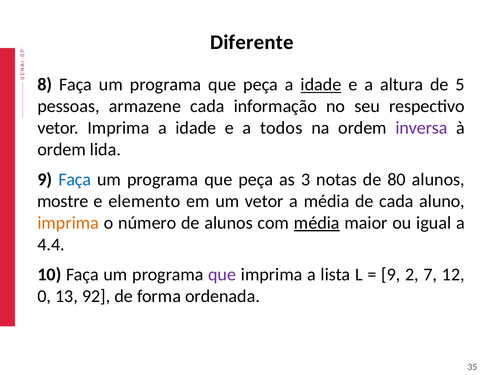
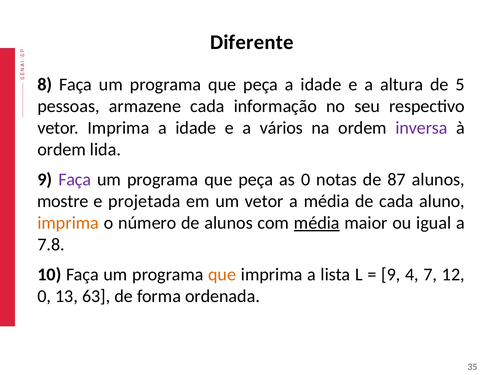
idade at (321, 85) underline: present -> none
todos: todos -> vários
Faça at (75, 180) colour: blue -> purple
as 3: 3 -> 0
80: 80 -> 87
elemento: elemento -> projetada
4.4: 4.4 -> 7.8
que at (222, 275) colour: purple -> orange
2: 2 -> 4
92: 92 -> 63
